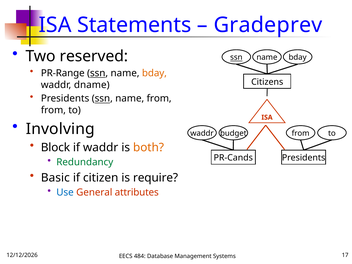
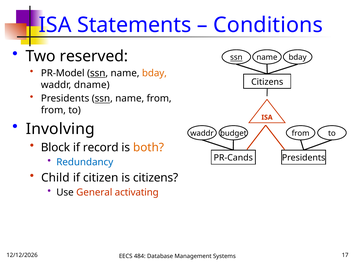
Gradeprev: Gradeprev -> Conditions
PR-Range: PR-Range -> PR-Model
if waddr: waddr -> record
Redundancy colour: green -> blue
Basic: Basic -> Child
is require: require -> citizens
Use colour: blue -> black
attributes: attributes -> activating
